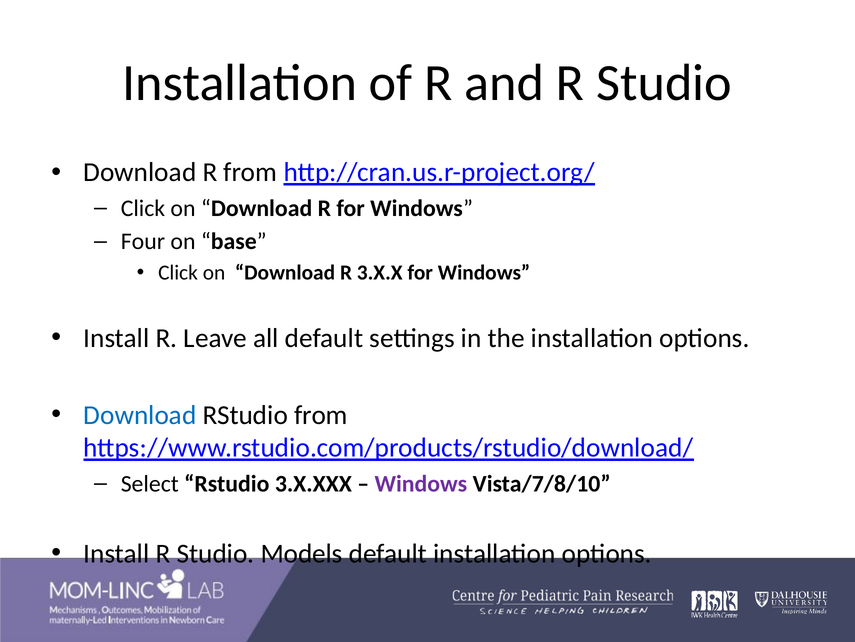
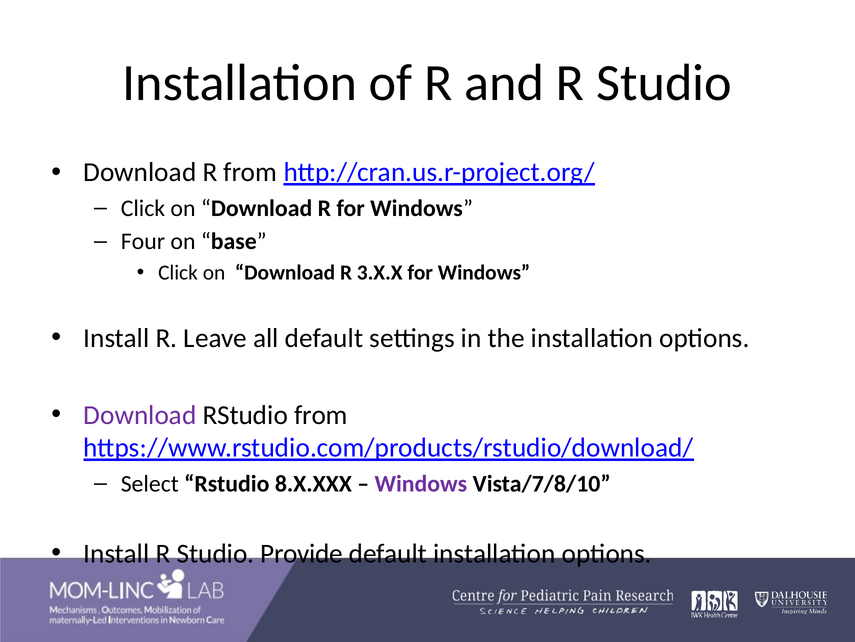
Download at (140, 415) colour: blue -> purple
3.X.XXX: 3.X.XXX -> 8.X.XXX
Models: Models -> Provide
